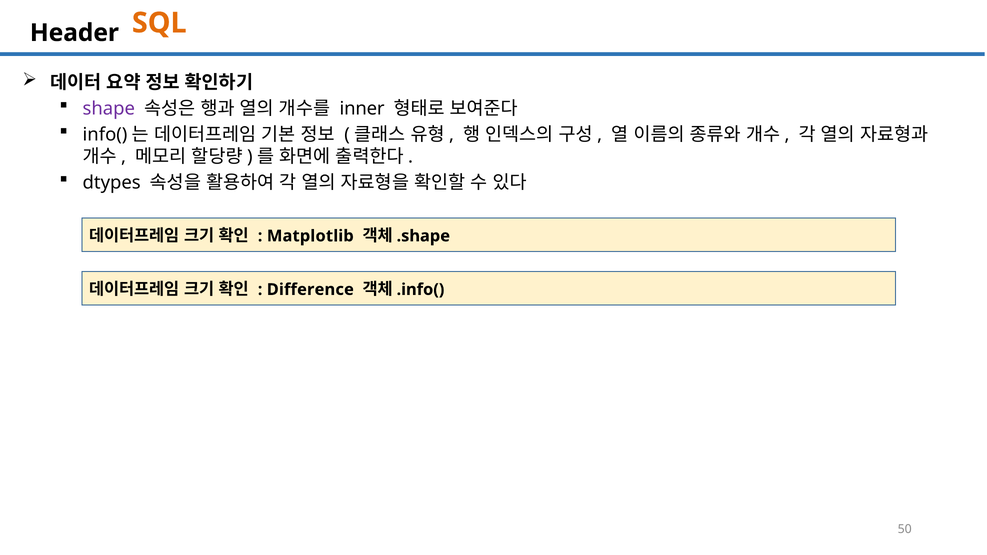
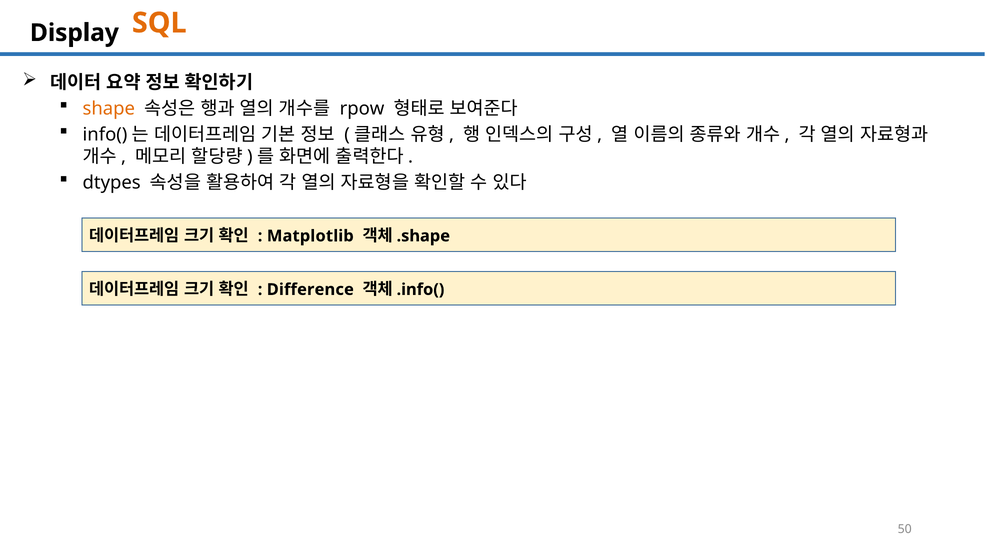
Header: Header -> Display
shape colour: purple -> orange
inner: inner -> rpow
